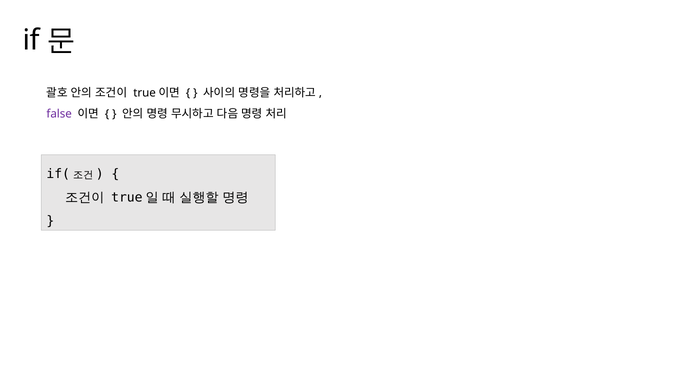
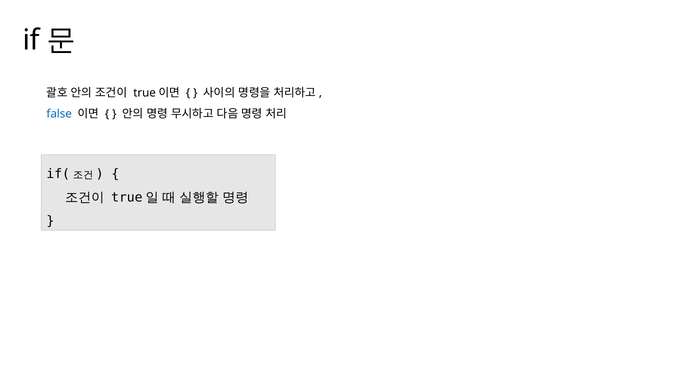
false colour: purple -> blue
